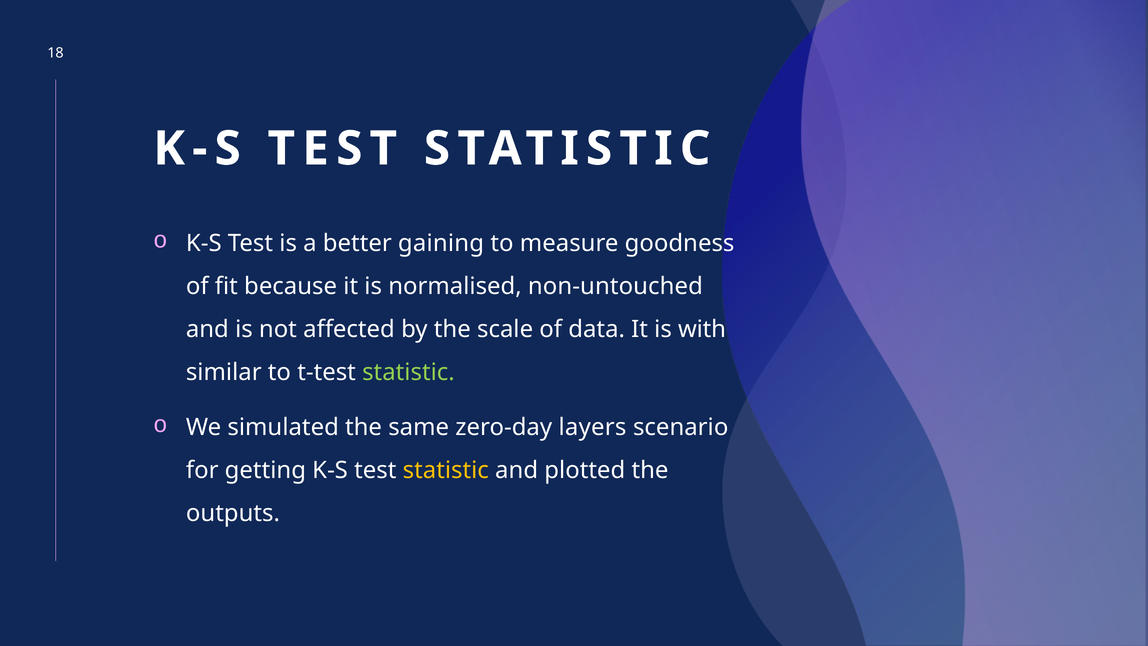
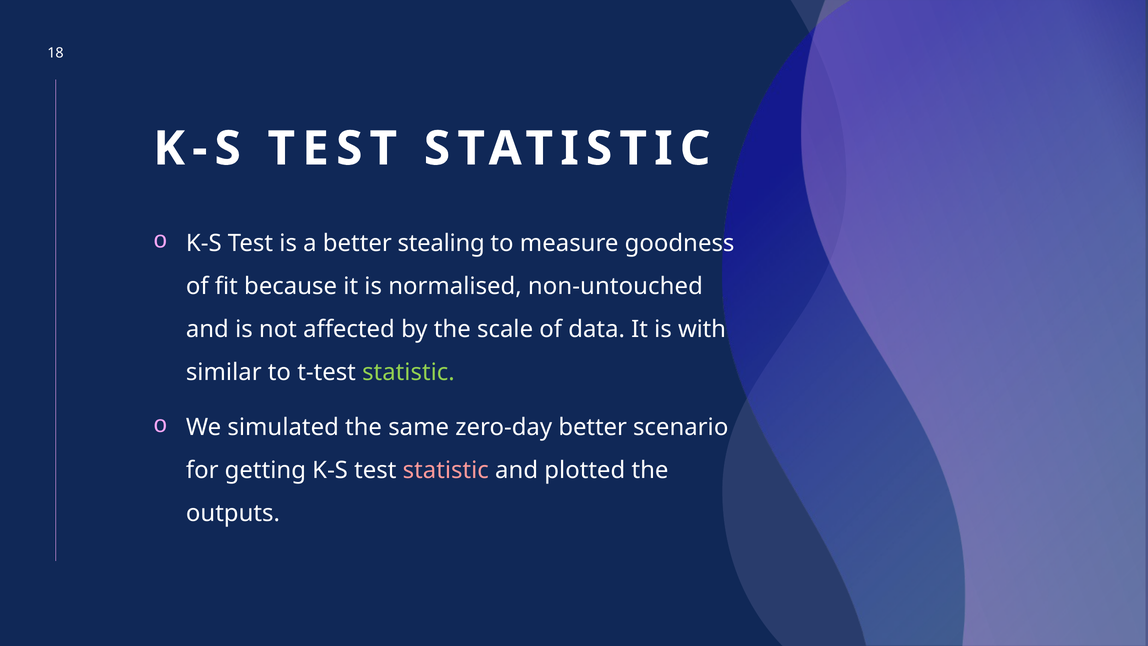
gaining: gaining -> stealing
zero-day layers: layers -> better
statistic at (446, 470) colour: yellow -> pink
